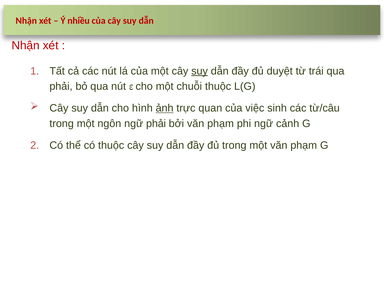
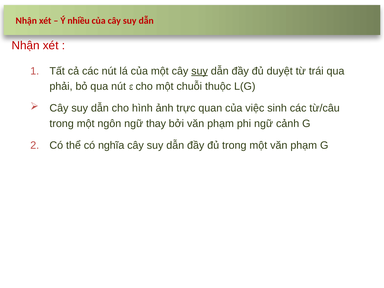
ảnh underline: present -> none
ngữ phải: phải -> thay
có thuộc: thuộc -> nghĩa
